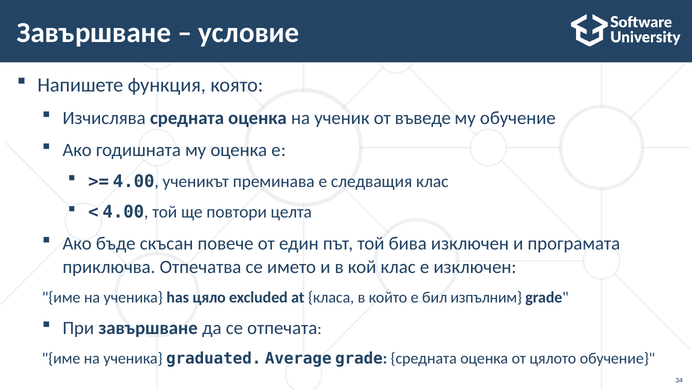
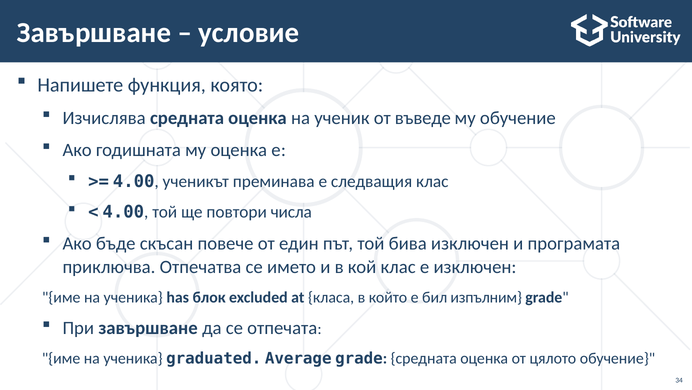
целта: целта -> числа
цяло: цяло -> блок
